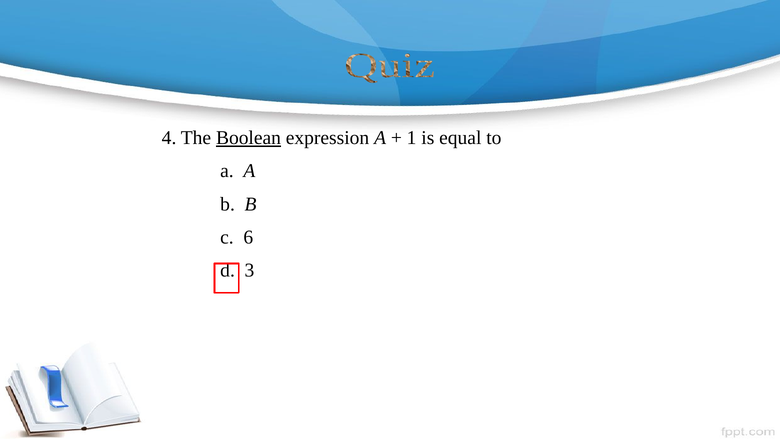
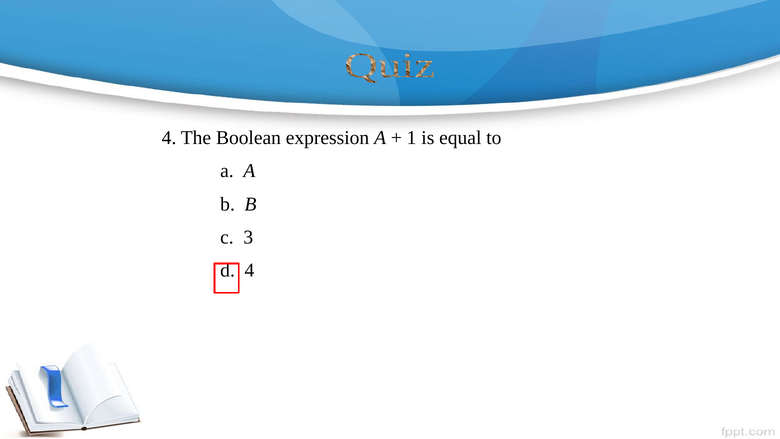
Boolean underline: present -> none
6: 6 -> 3
d 3: 3 -> 4
